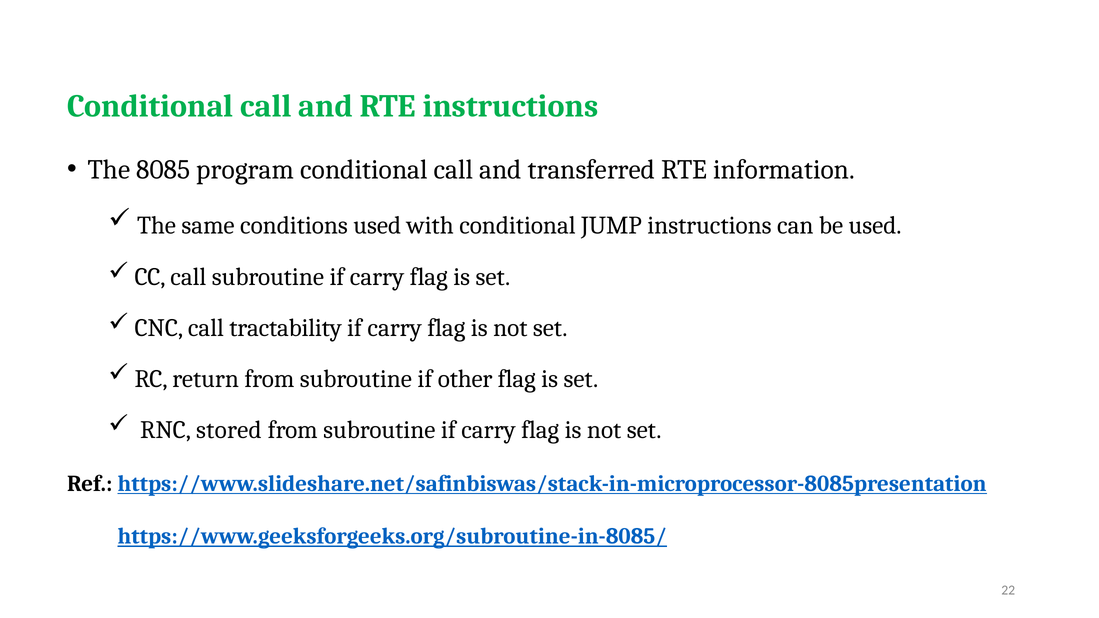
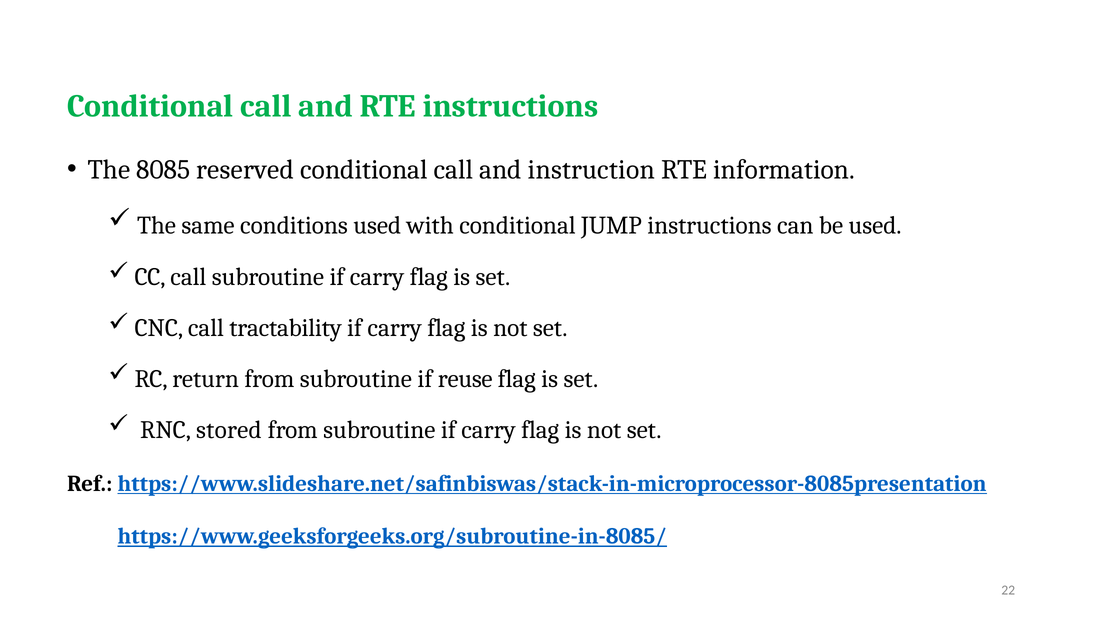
program: program -> reserved
transferred: transferred -> instruction
other: other -> reuse
